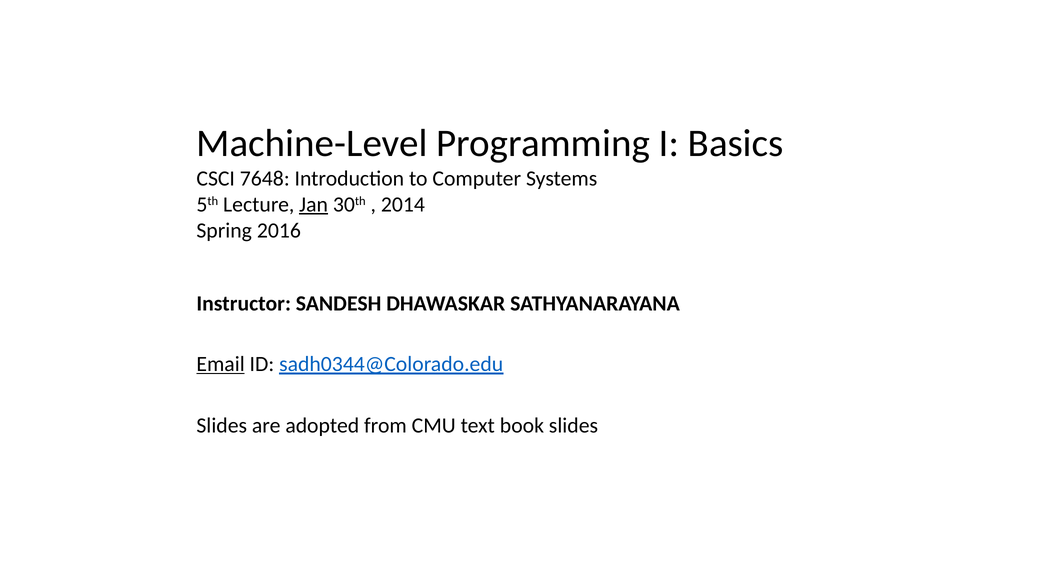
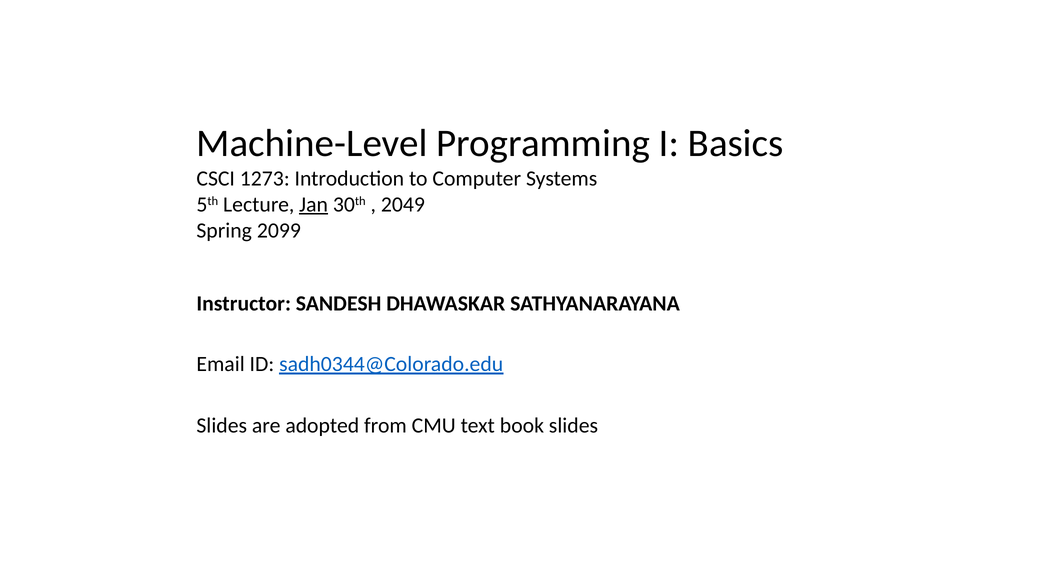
7648: 7648 -> 1273
2014: 2014 -> 2049
2016: 2016 -> 2099
Email underline: present -> none
